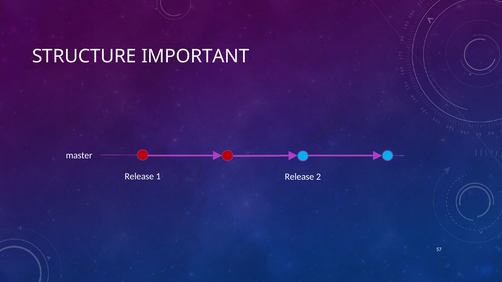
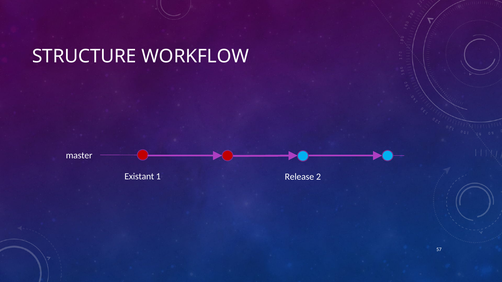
IMPORTANT: IMPORTANT -> WORKFLOW
Release at (139, 177): Release -> Existant
